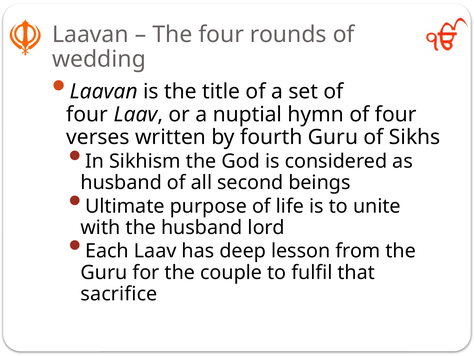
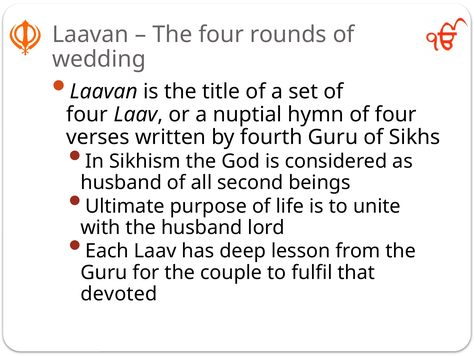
sacrifice: sacrifice -> devoted
